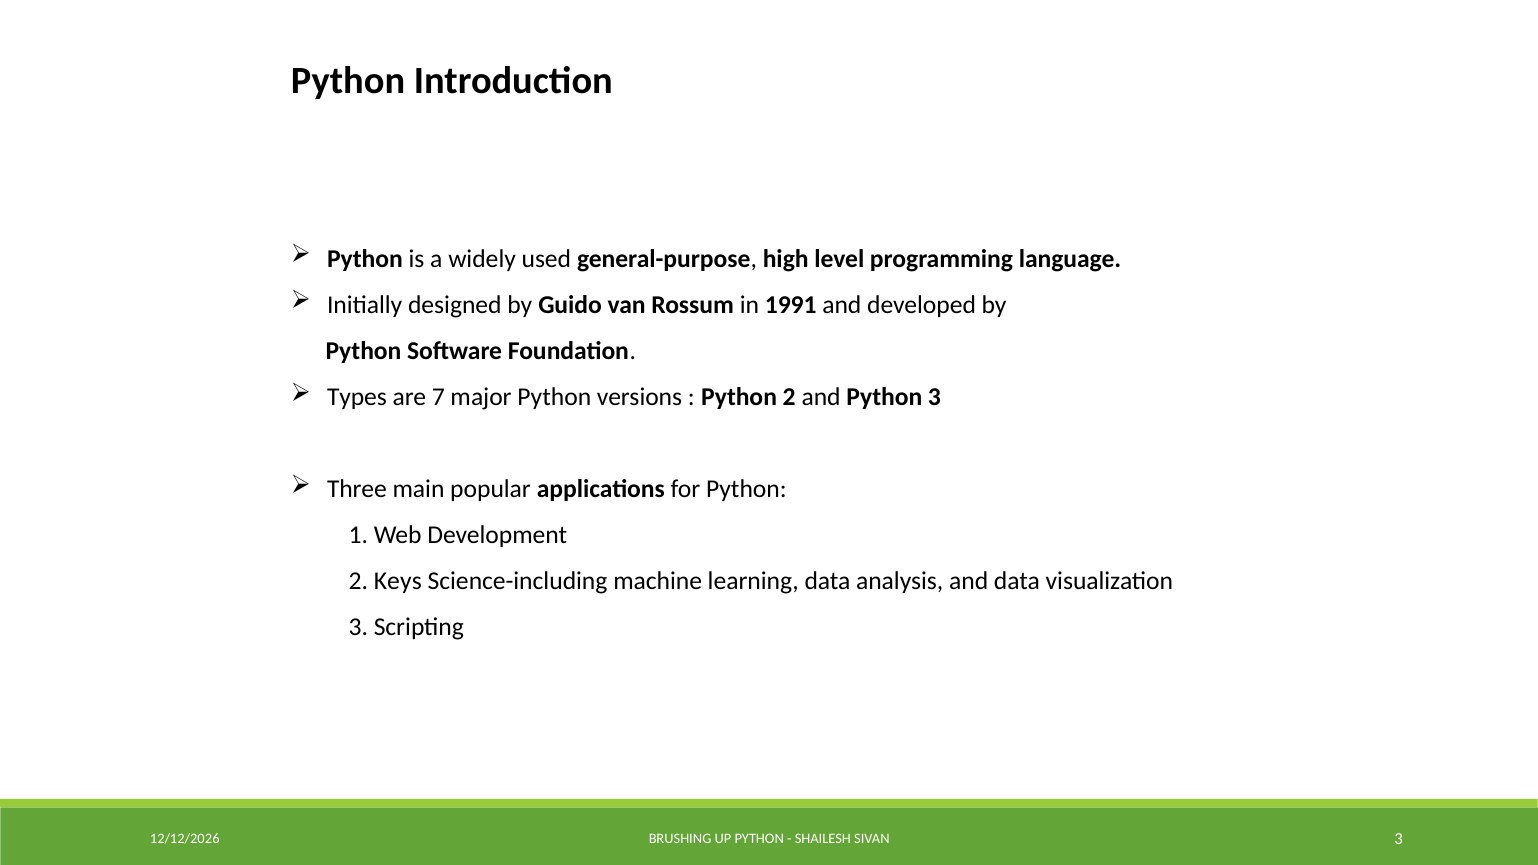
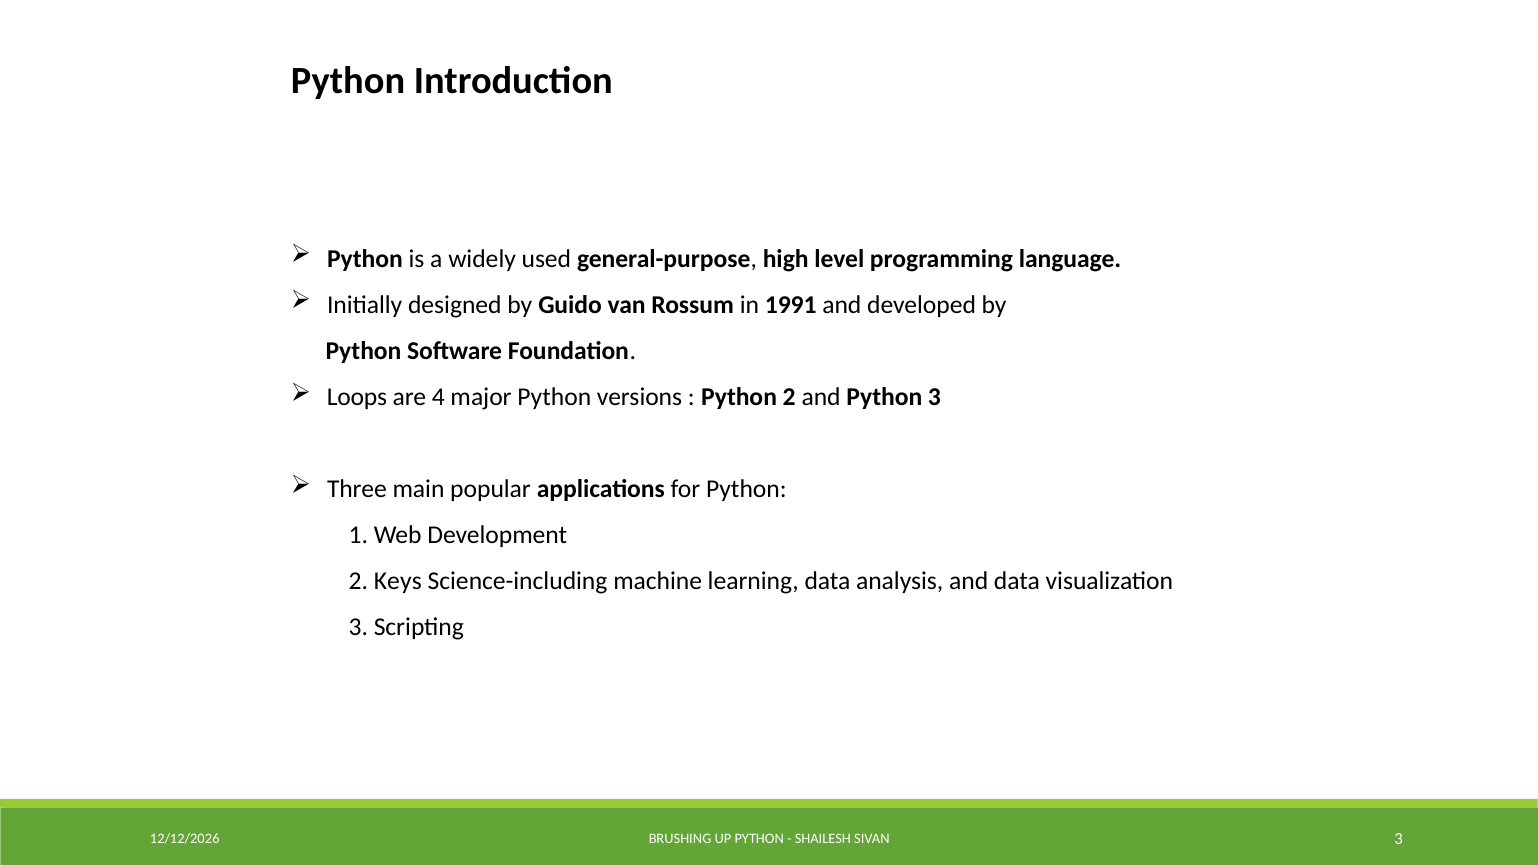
Types: Types -> Loops
7: 7 -> 4
